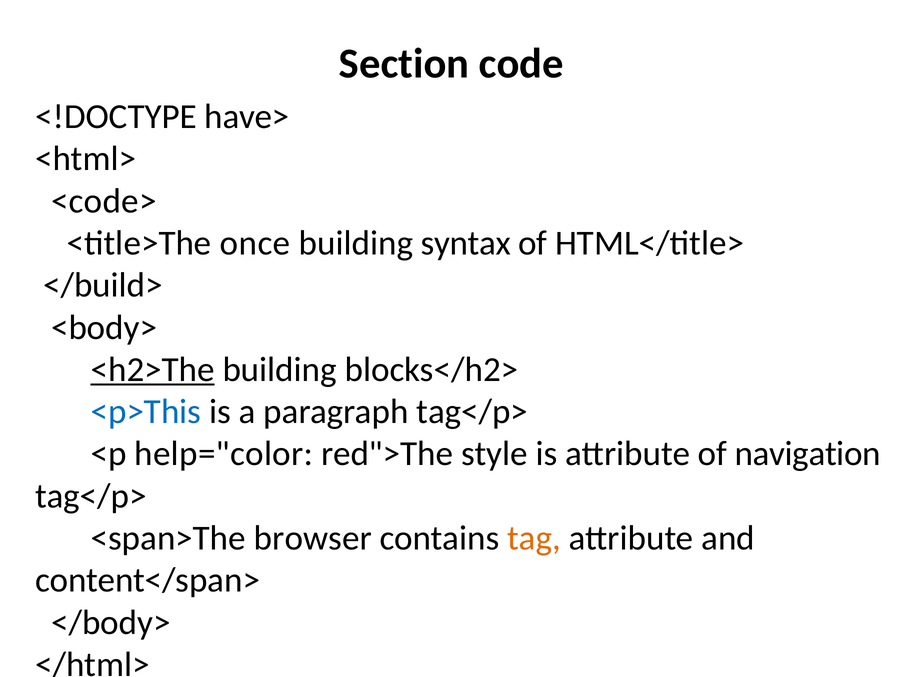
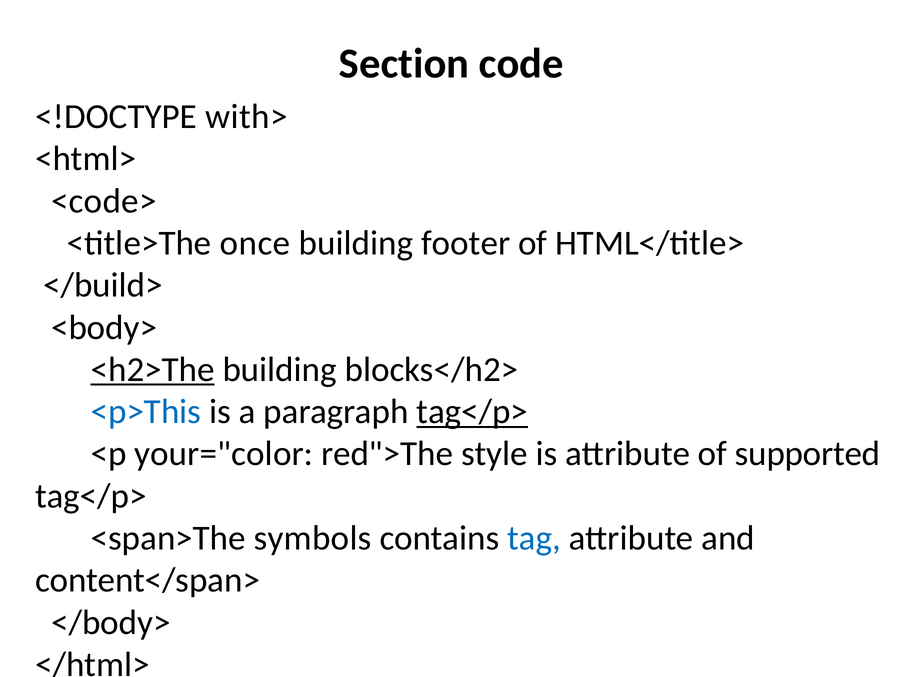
have>: have> -> with>
syntax: syntax -> footer
tag</p> at (472, 412) underline: none -> present
help="color: help="color -> your="color
navigation: navigation -> supported
browser: browser -> symbols
tag colour: orange -> blue
